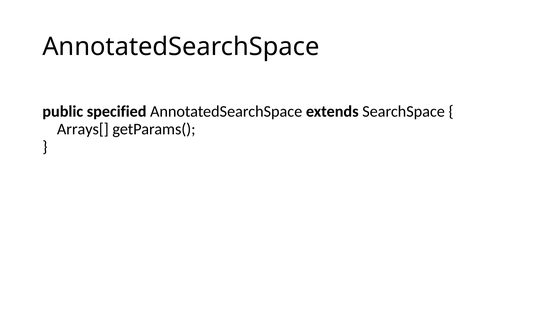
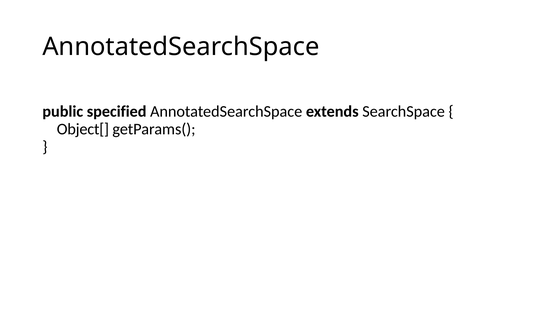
Arrays[: Arrays[ -> Object[
